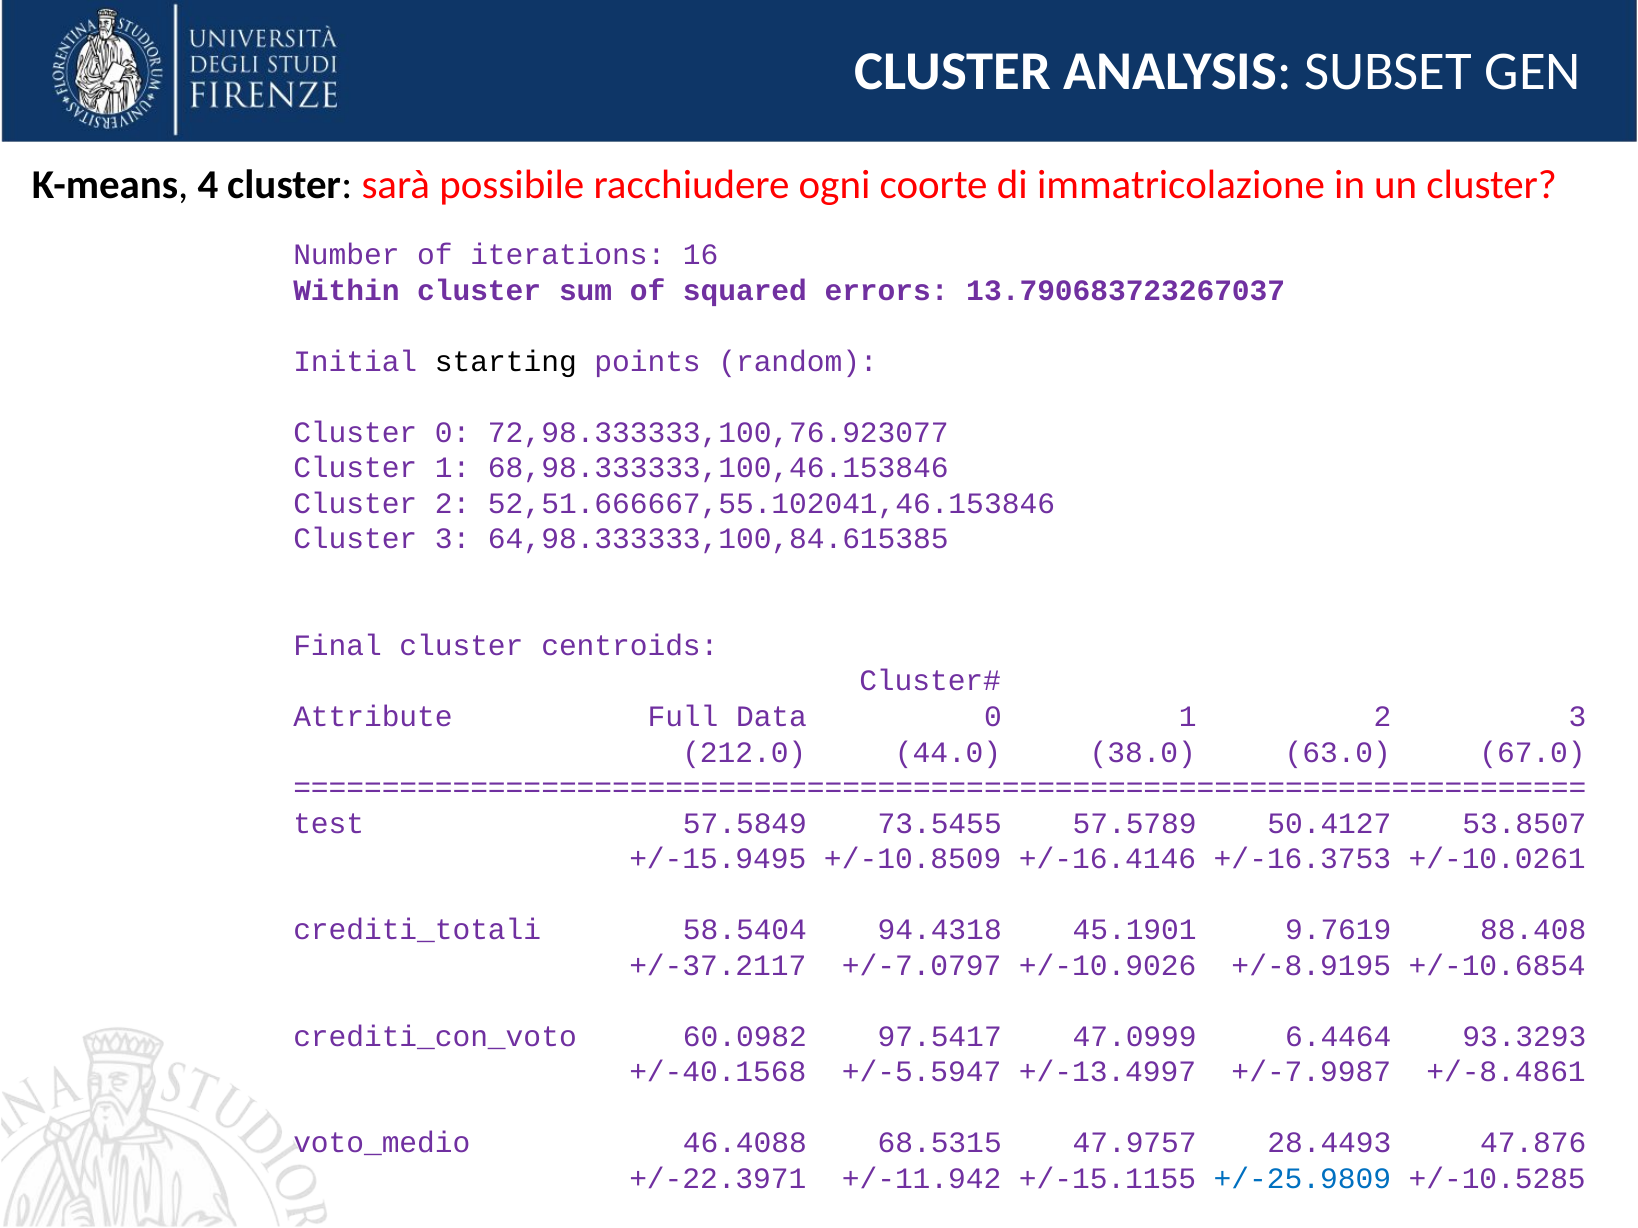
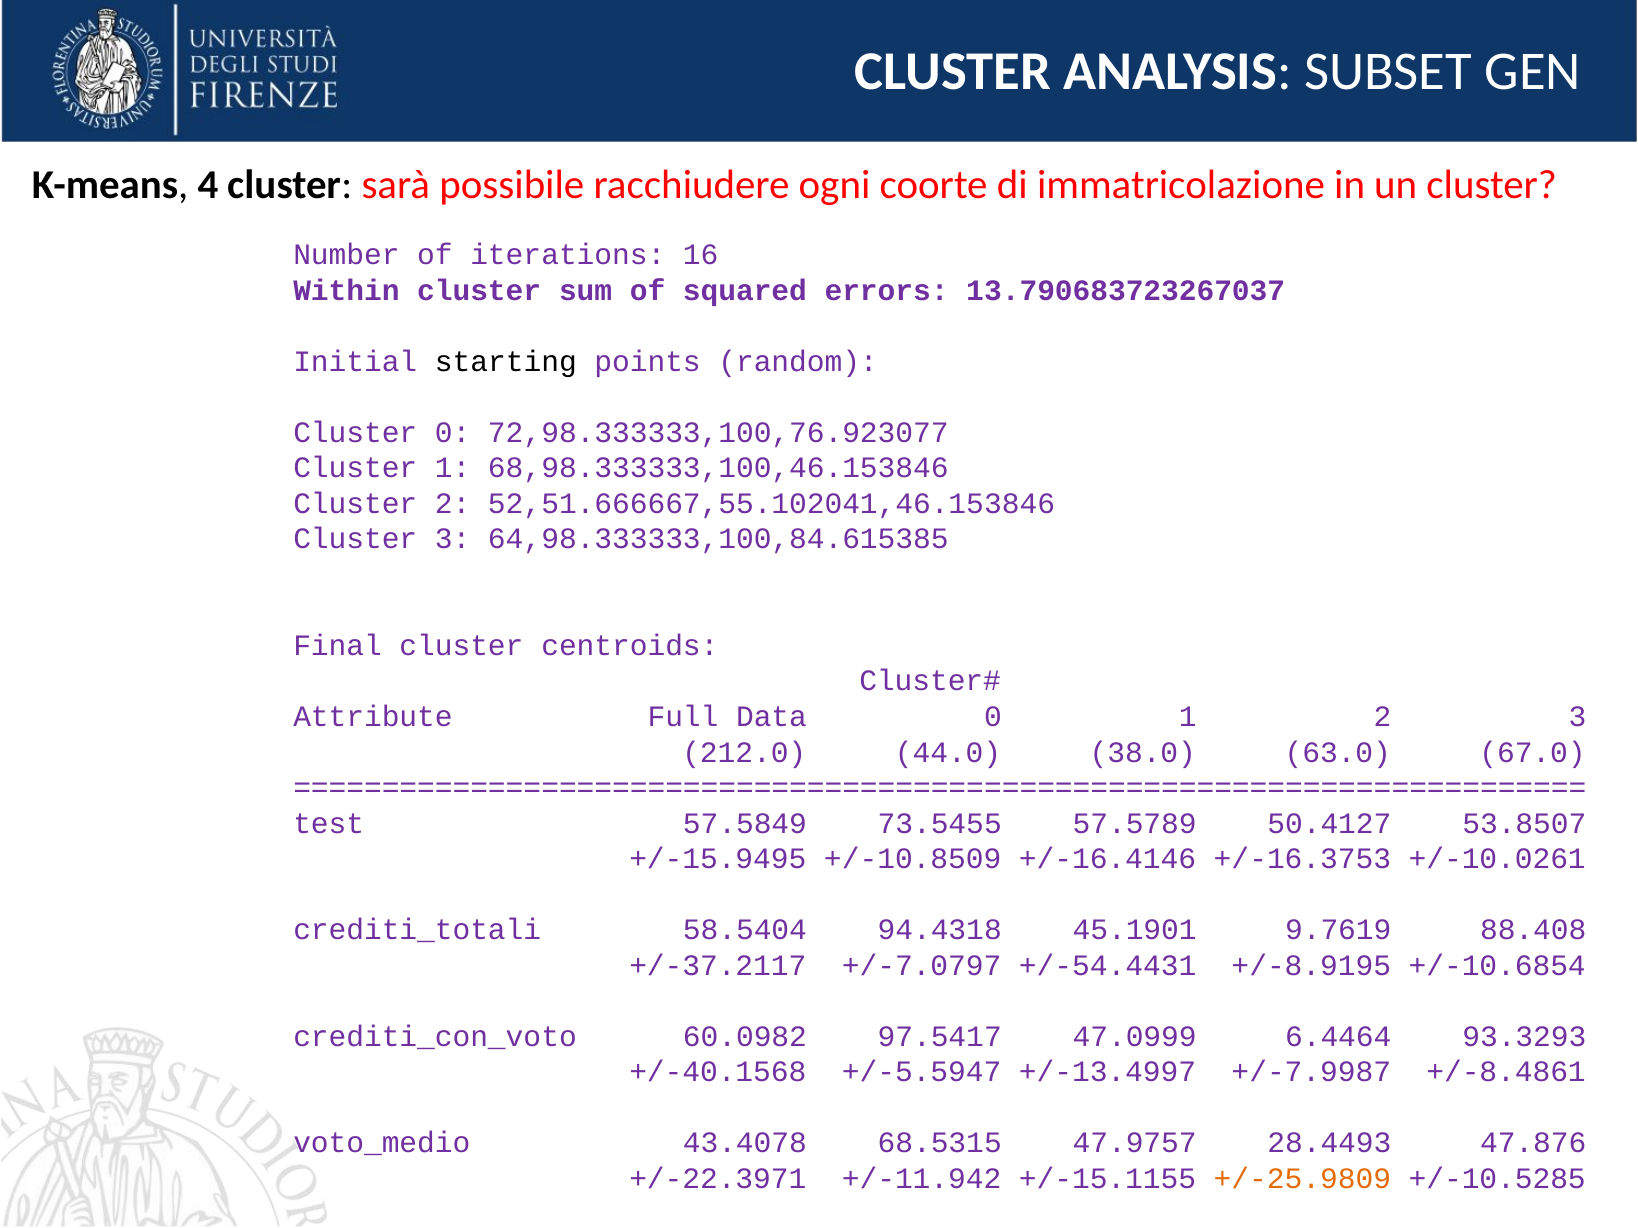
+/-10.9026: +/-10.9026 -> +/-54.4431
46.4088: 46.4088 -> 43.4078
+/-25.9809 colour: blue -> orange
